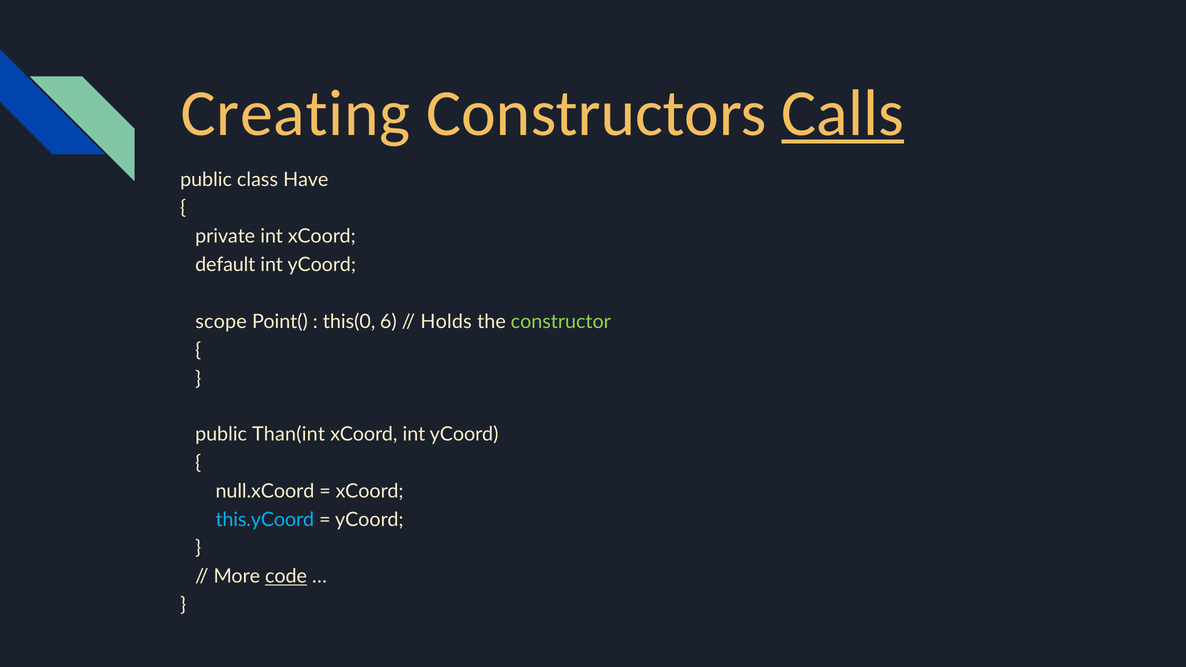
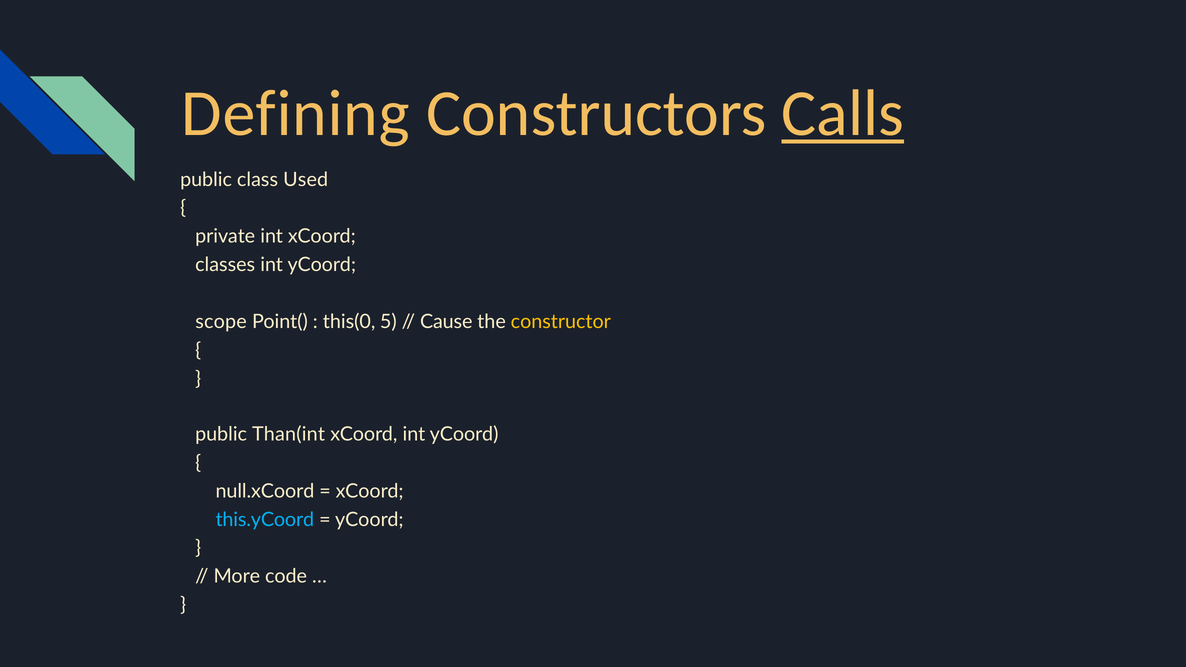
Creating: Creating -> Defining
Have: Have -> Used
default: default -> classes
6: 6 -> 5
Holds: Holds -> Cause
constructor colour: light green -> yellow
code underline: present -> none
